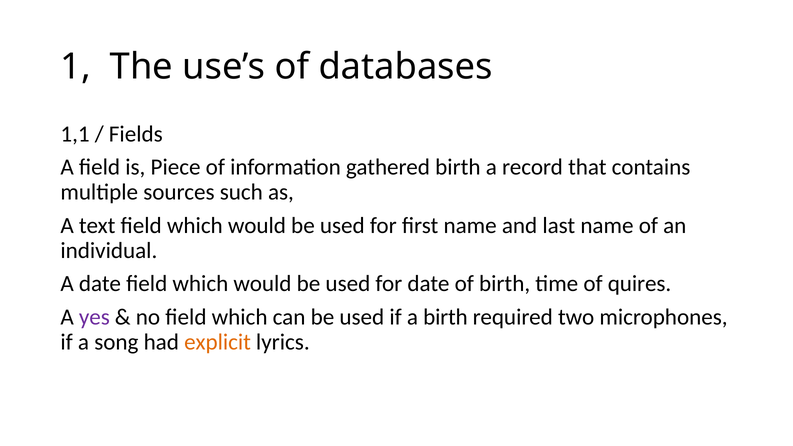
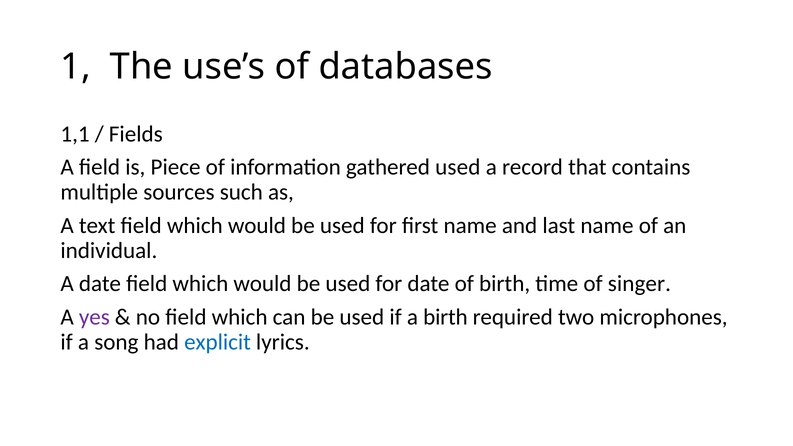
gathered birth: birth -> used
quires: quires -> singer
explicit colour: orange -> blue
